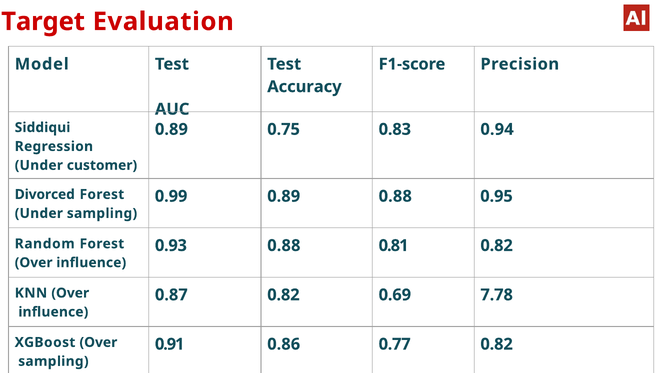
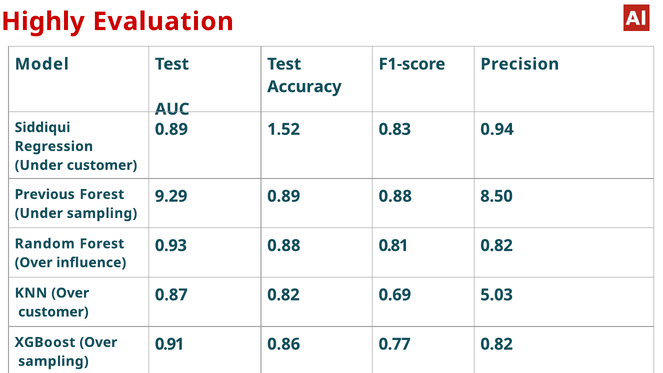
Target: Target -> Highly
0.75: 0.75 -> 1.52
Divorced: Divorced -> Previous
0.99: 0.99 -> 9.29
0.95: 0.95 -> 8.50
7.78: 7.78 -> 5.03
inﬂuence at (53, 312): inﬂuence -> customer
